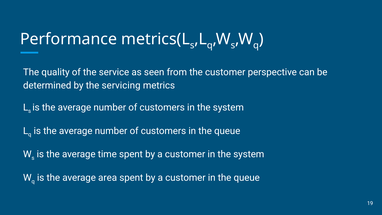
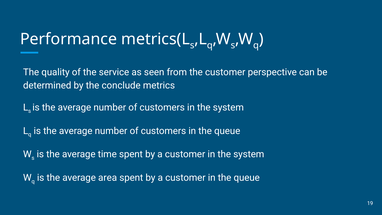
servicing: servicing -> conclude
